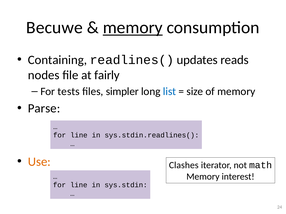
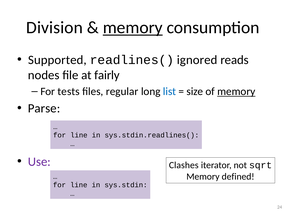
Becuwe: Becuwe -> Division
Containing: Containing -> Supported
updates: updates -> ignored
simpler: simpler -> regular
memory at (236, 92) underline: none -> present
Use colour: orange -> purple
math: math -> sqrt
interest: interest -> defined
